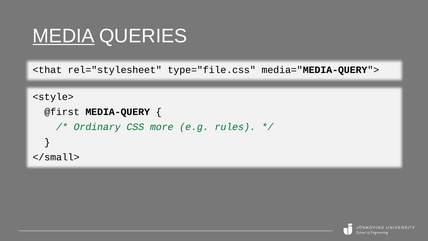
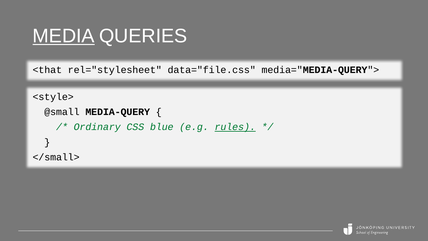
type="file.css: type="file.css -> data="file.css
@first: @first -> @small
more: more -> blue
rules underline: none -> present
